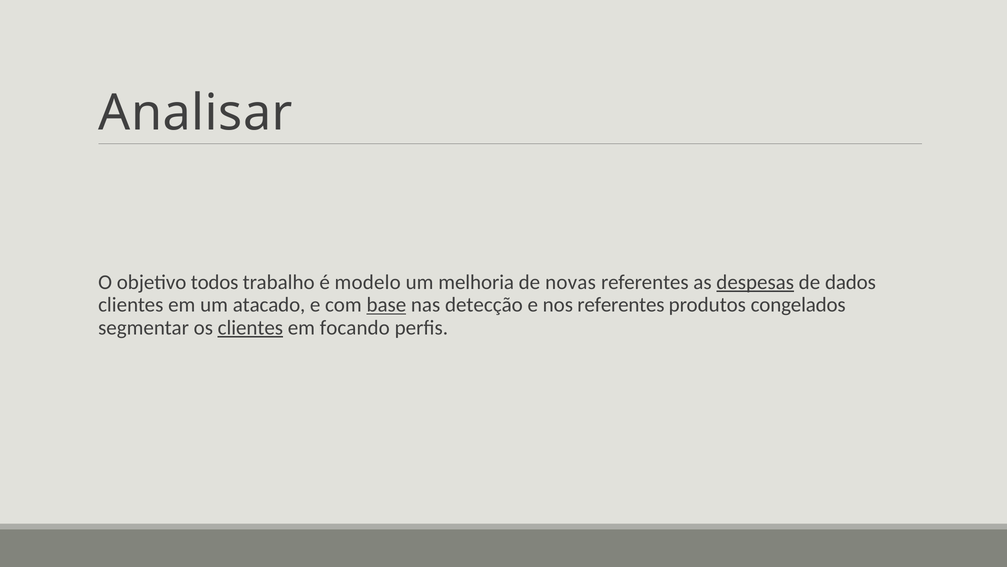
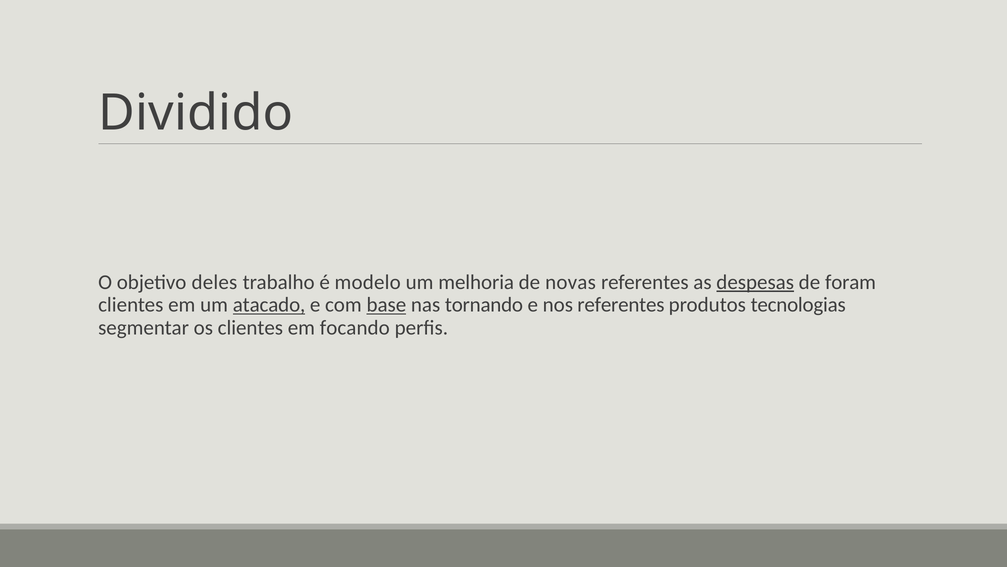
Analisar: Analisar -> Dividido
todos: todos -> deles
dados: dados -> foram
atacado underline: none -> present
detecção: detecção -> tornando
congelados: congelados -> tecnologias
clientes at (250, 327) underline: present -> none
